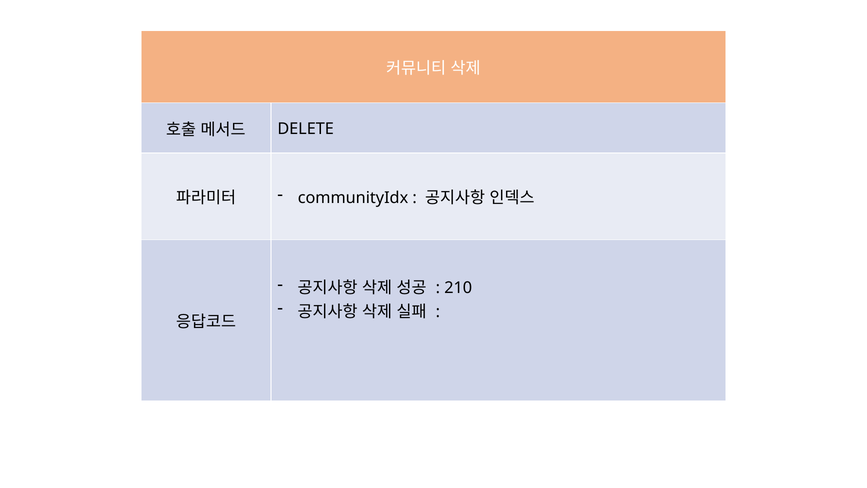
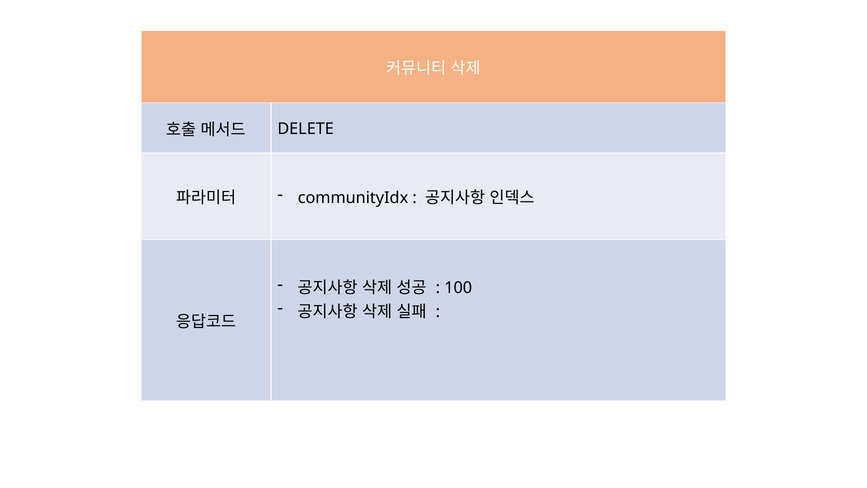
210: 210 -> 100
